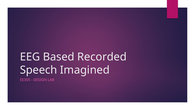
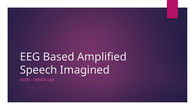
Recorded: Recorded -> Amplified
